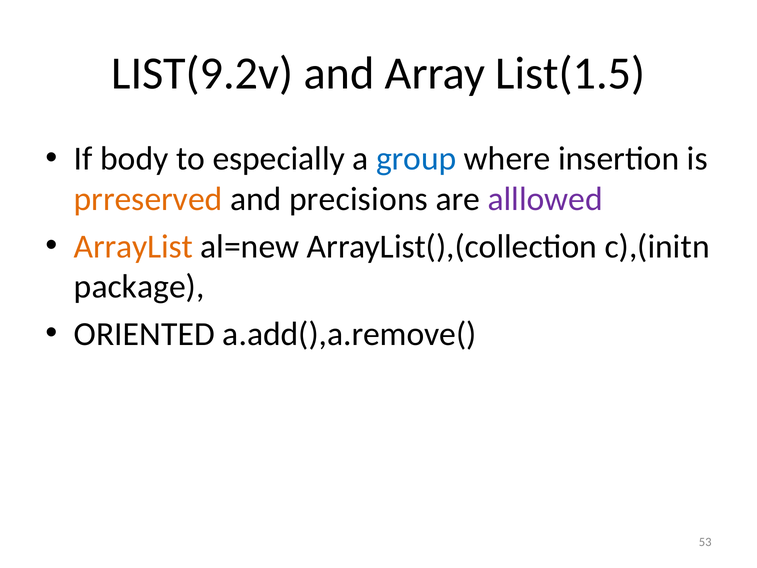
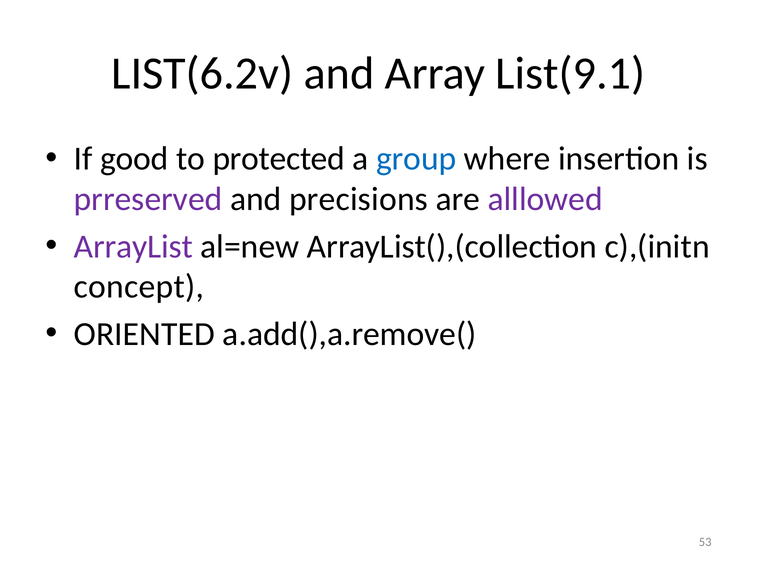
LIST(9.2v: LIST(9.2v -> LIST(6.2v
List(1.5: List(1.5 -> List(9.1
body: body -> good
especially: especially -> protected
prreserved colour: orange -> purple
ArrayList colour: orange -> purple
package: package -> concept
